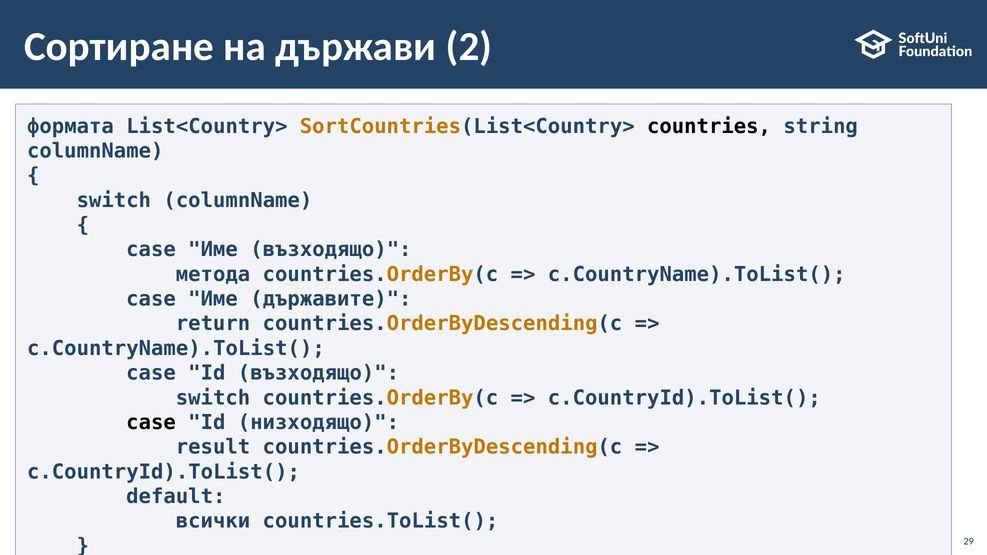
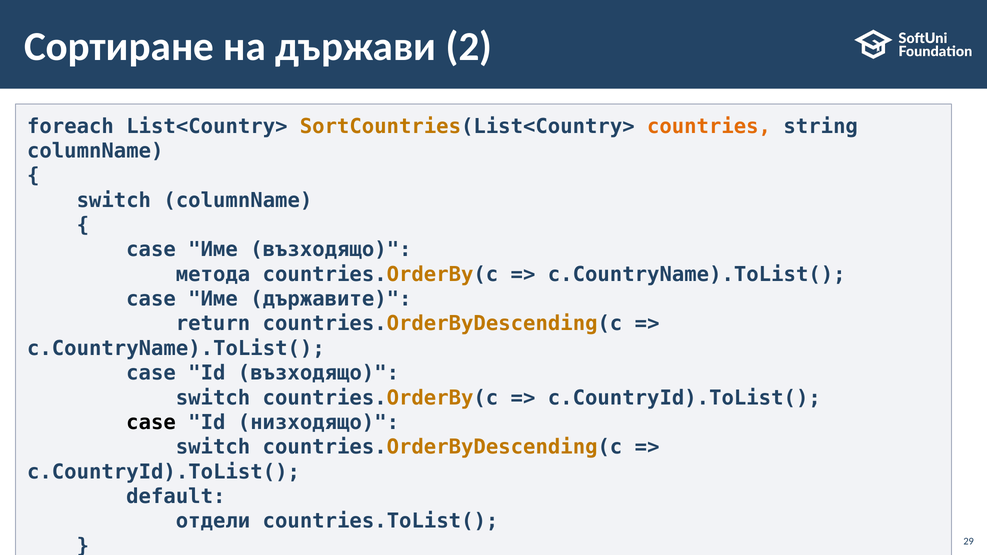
формата: формата -> foreach
countries colour: black -> orange
result at (213, 447): result -> switch
всички: всички -> отдели
